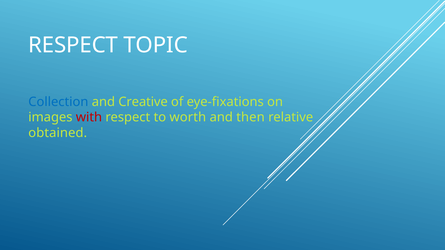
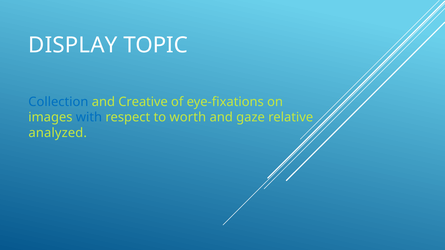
RESPECT at (73, 45): RESPECT -> DISPLAY
with colour: red -> blue
then: then -> gaze
obtained: obtained -> analyzed
